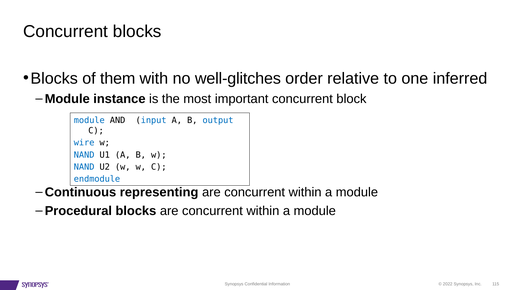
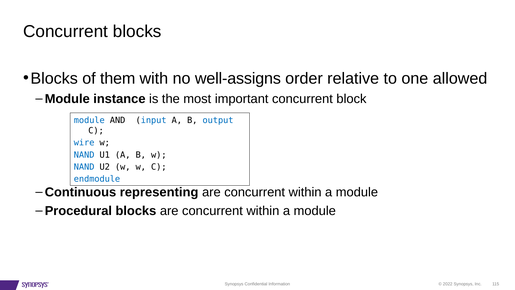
well-glitches: well-glitches -> well-assigns
inferred: inferred -> allowed
